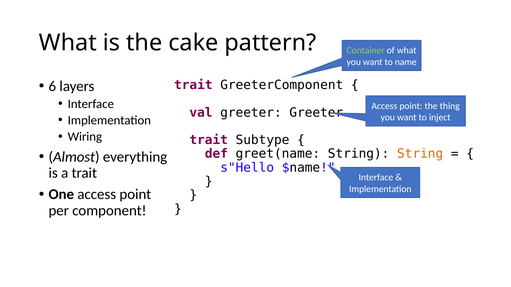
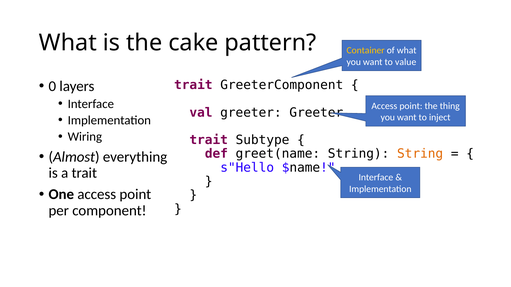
Container colour: light green -> yellow
name: name -> value
6: 6 -> 0
